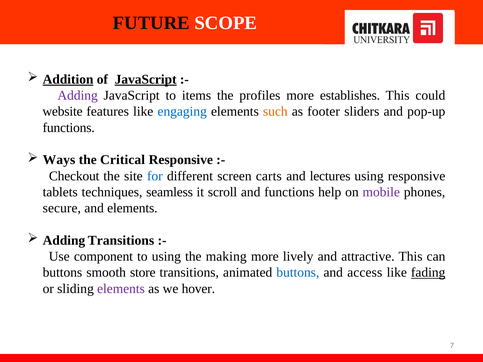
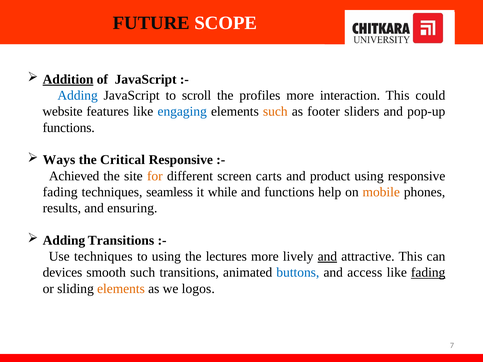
JavaScript at (146, 79) underline: present -> none
Adding at (78, 95) colour: purple -> blue
items: items -> scroll
establishes: establishes -> interaction
Checkout: Checkout -> Achieved
for colour: blue -> orange
lectures: lectures -> product
tablets at (60, 192): tablets -> fading
scroll: scroll -> while
mobile colour: purple -> orange
secure: secure -> results
and elements: elements -> ensuring
Use component: component -> techniques
making: making -> lectures
and at (327, 257) underline: none -> present
buttons at (62, 273): buttons -> devices
smooth store: store -> such
elements at (121, 289) colour: purple -> orange
hover: hover -> logos
